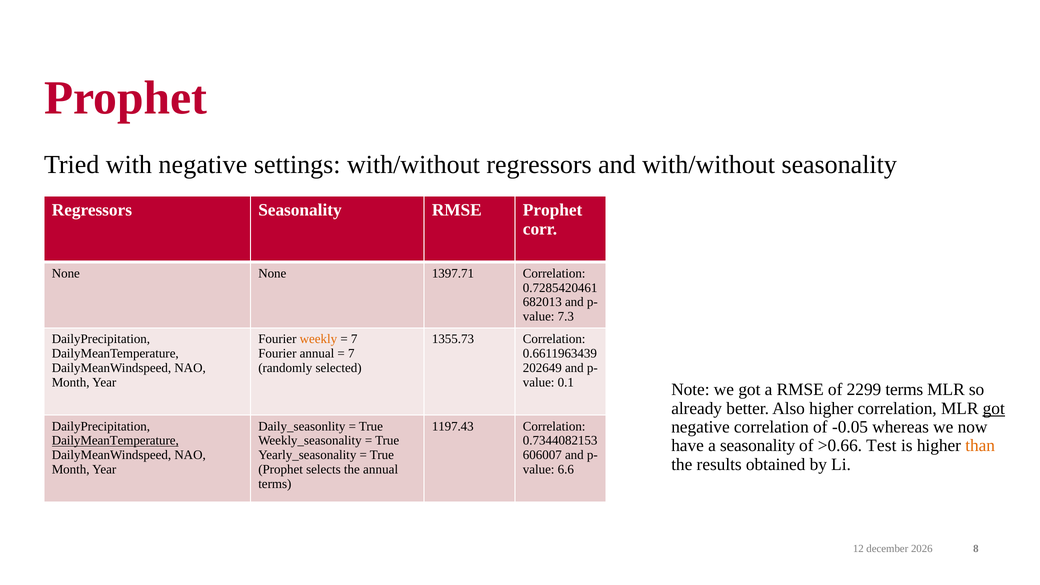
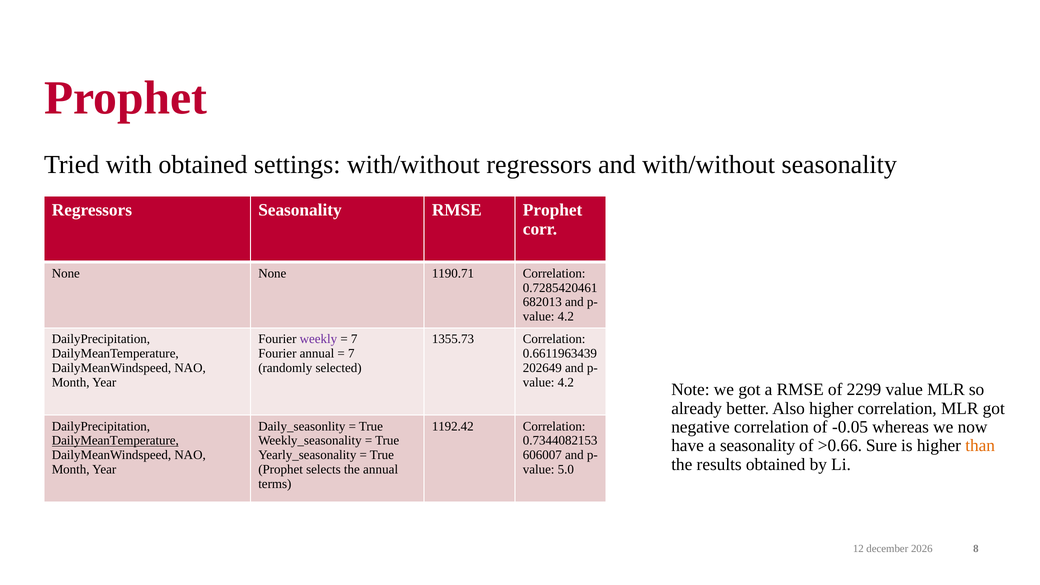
with negative: negative -> obtained
1397.71: 1397.71 -> 1190.71
7.3 at (566, 317): 7.3 -> 4.2
weekly colour: orange -> purple
0.1 at (566, 382): 0.1 -> 4.2
2299 terms: terms -> value
got at (994, 408) underline: present -> none
1197.43: 1197.43 -> 1192.42
Test: Test -> Sure
6.6: 6.6 -> 5.0
